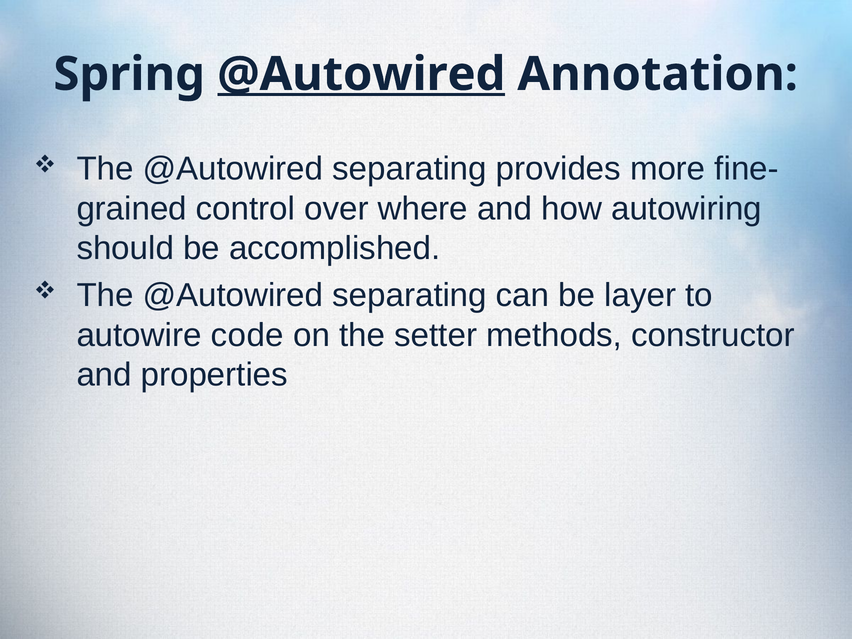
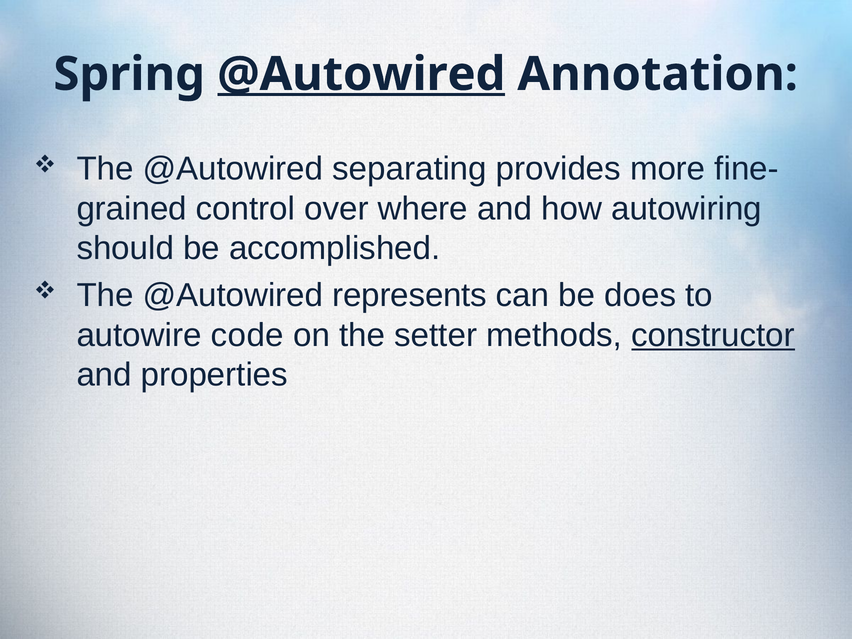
separating at (410, 295): separating -> represents
layer: layer -> does
constructor underline: none -> present
